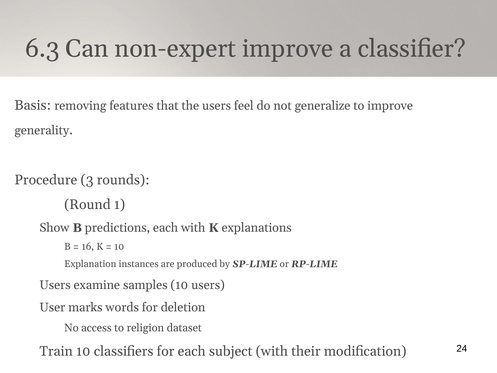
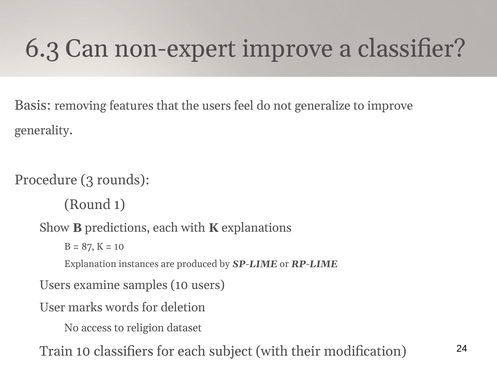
16: 16 -> 87
